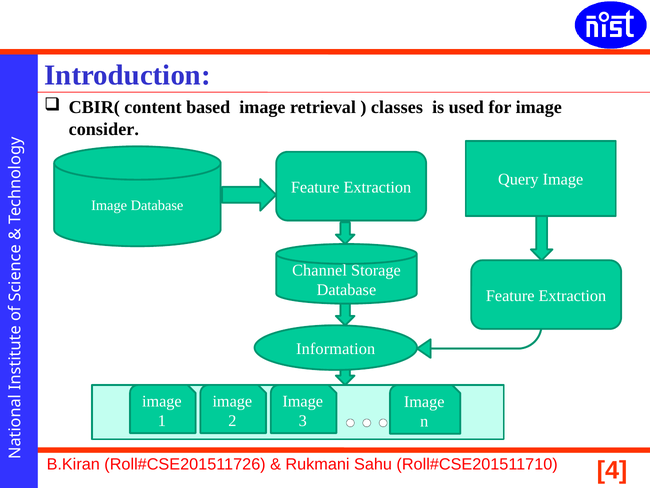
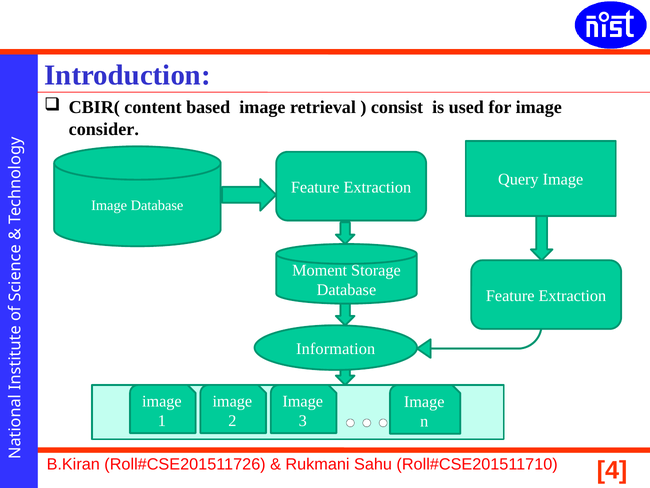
classes: classes -> consist
Channel: Channel -> Moment
